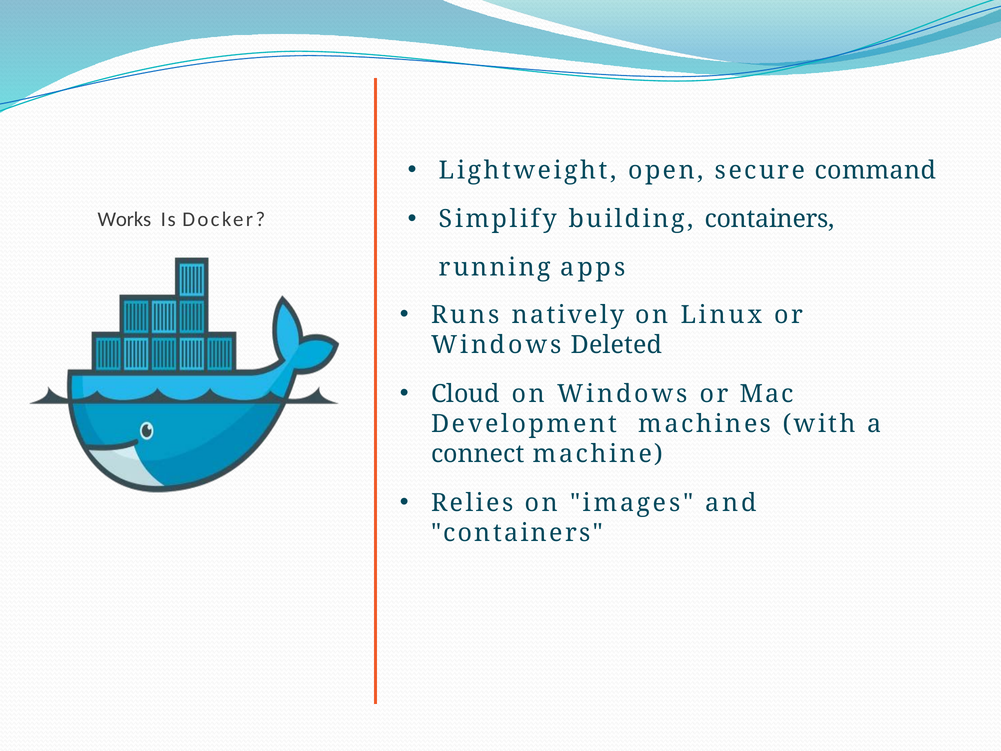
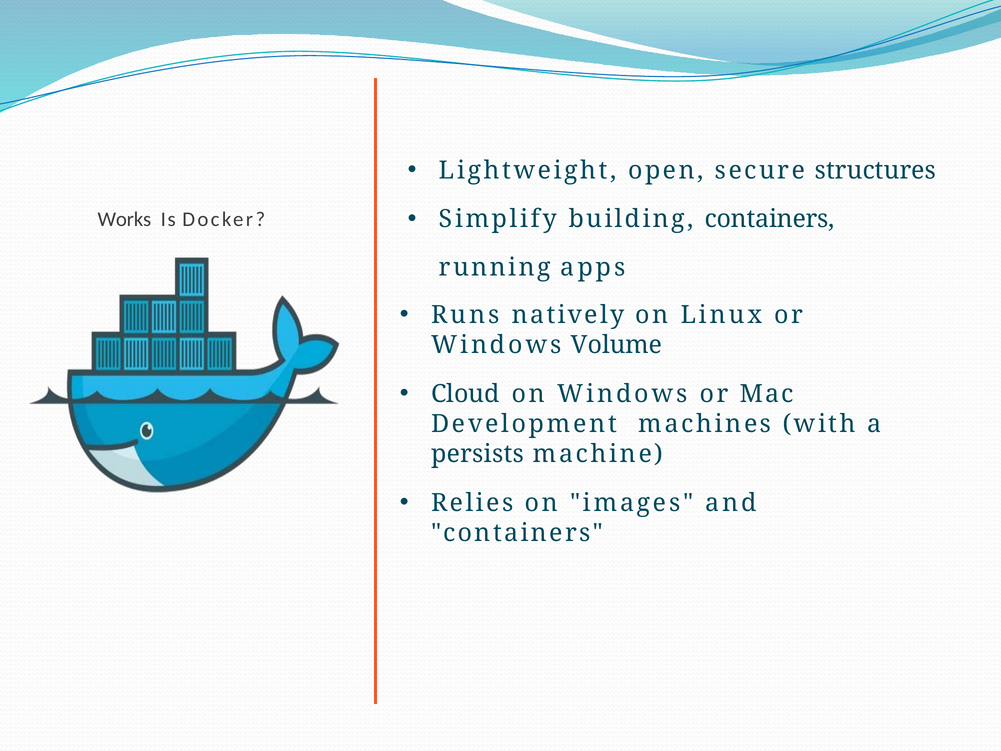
command: command -> structures
Deleted: Deleted -> Volume
connect: connect -> persists
